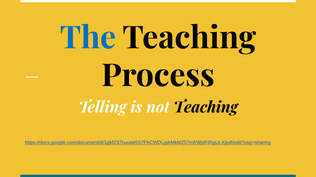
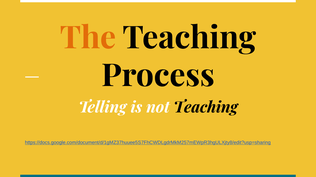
The colour: blue -> orange
